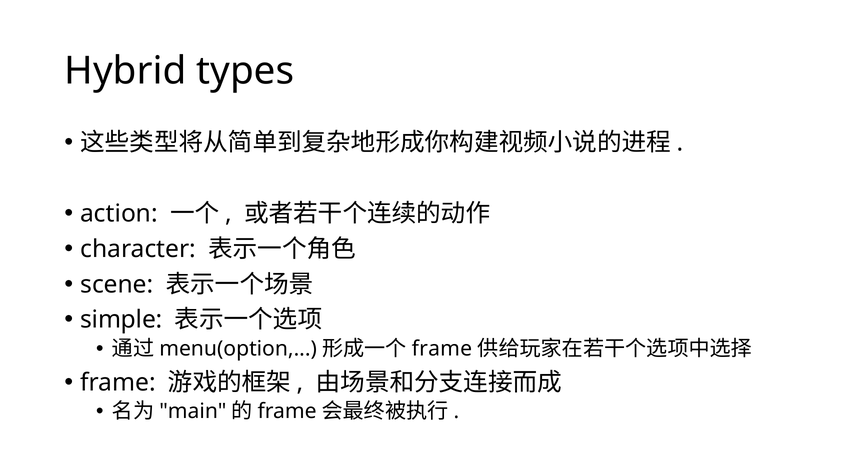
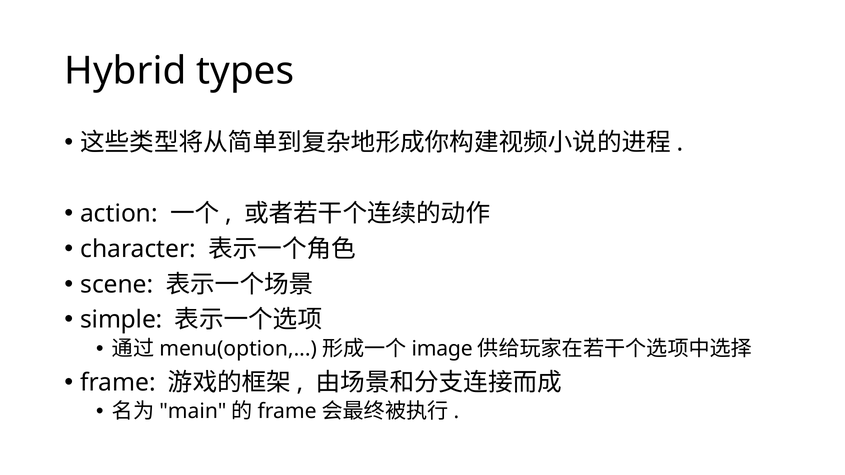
frame at (442, 349): frame -> image
